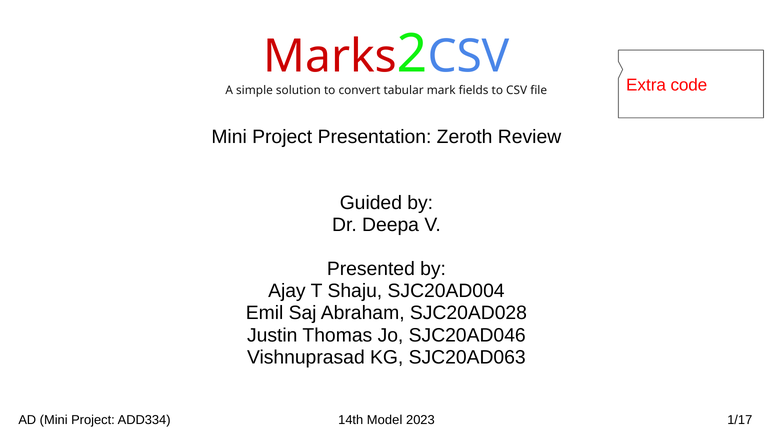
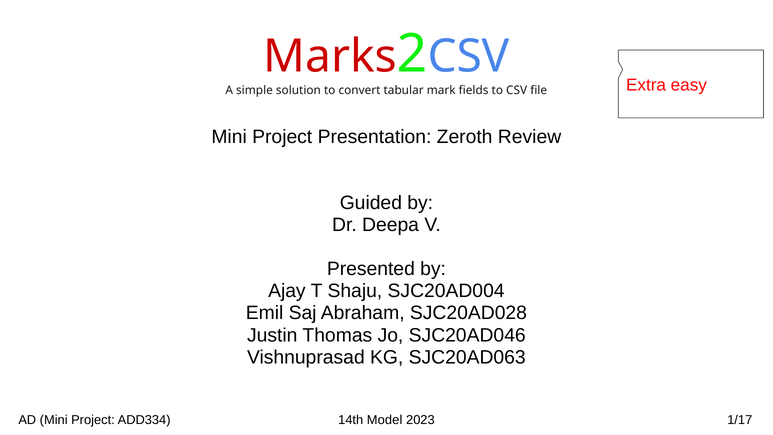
code: code -> easy
